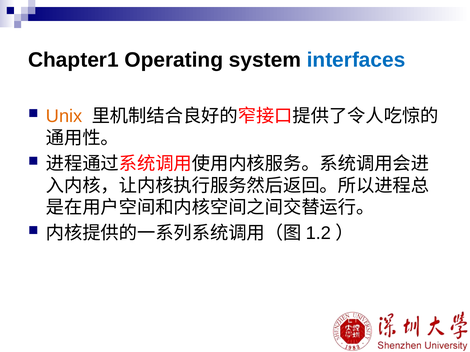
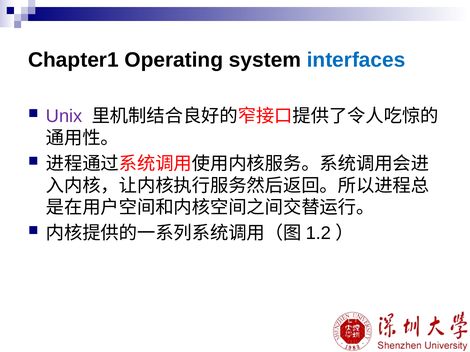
Unix colour: orange -> purple
